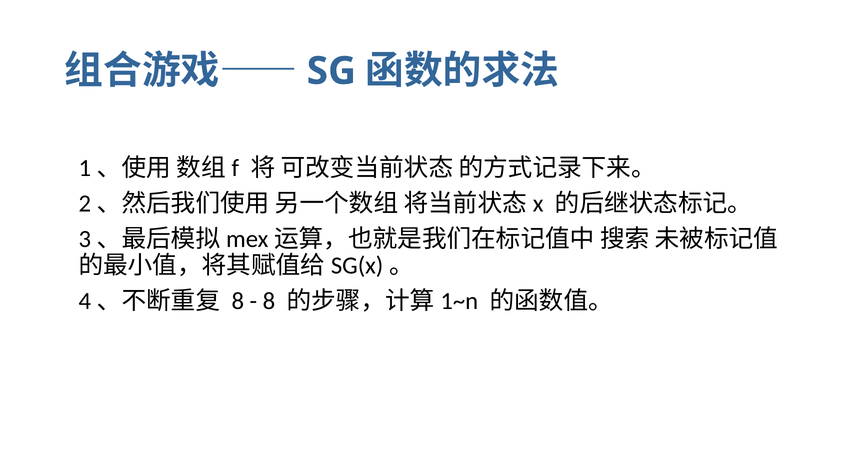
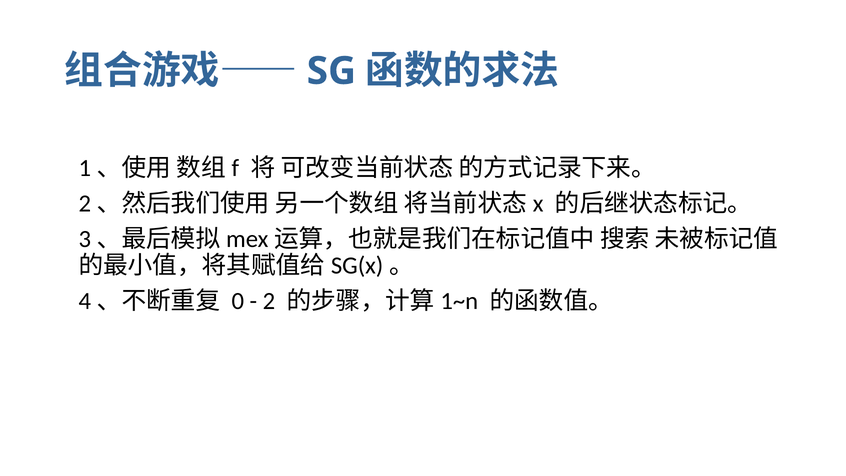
8 at (238, 301): 8 -> 0
8 at (269, 301): 8 -> 2
